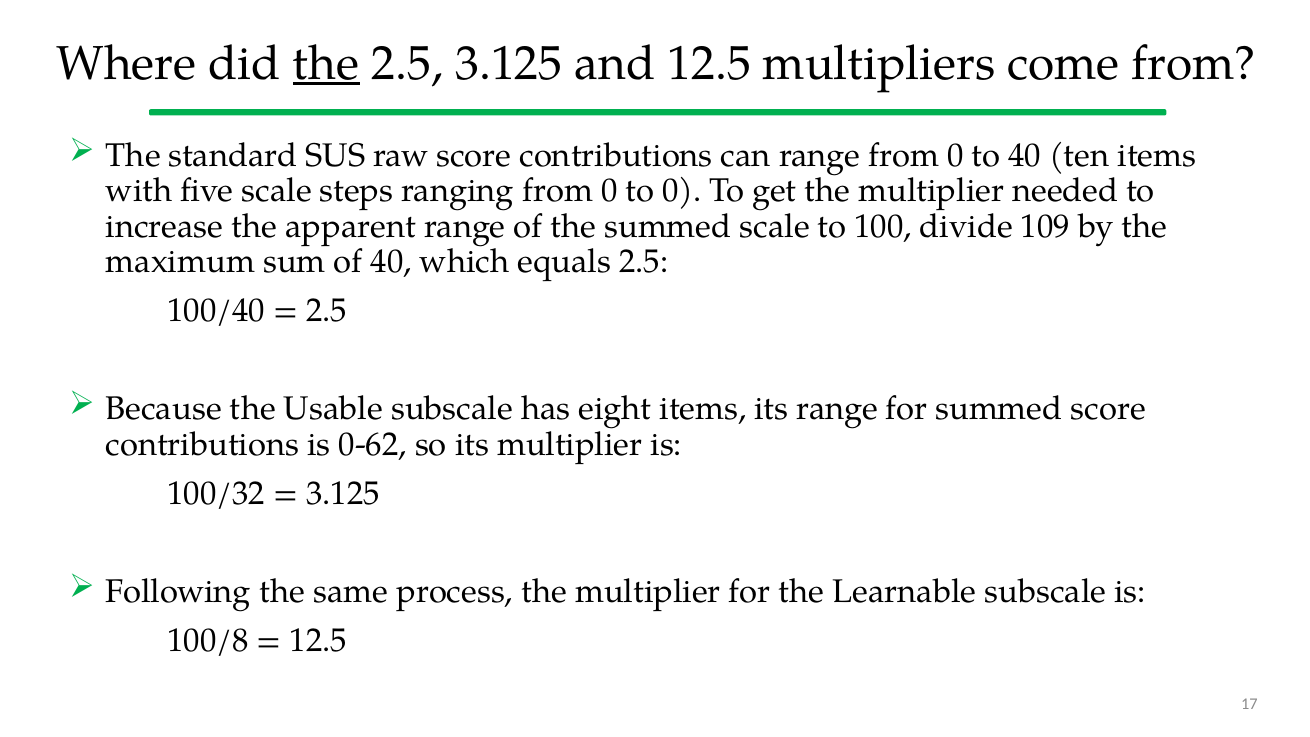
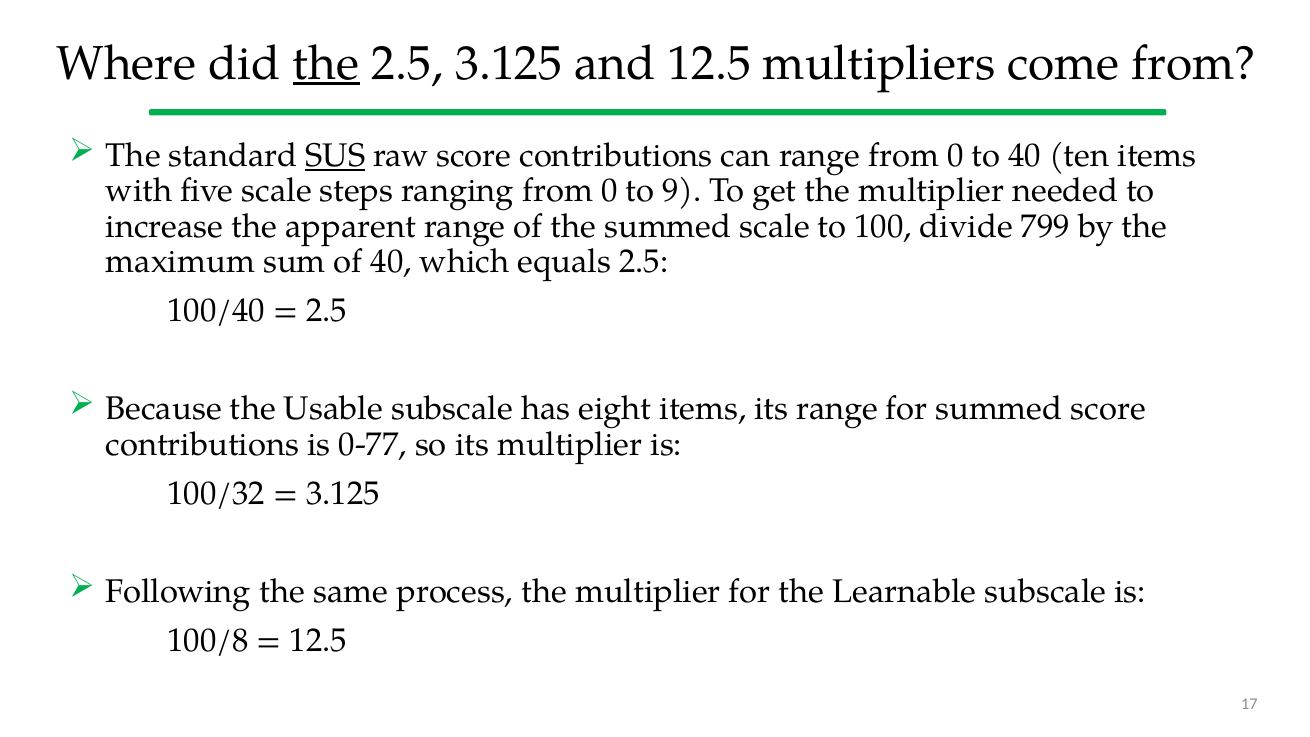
SUS underline: none -> present
to 0: 0 -> 9
109: 109 -> 799
0-62: 0-62 -> 0-77
